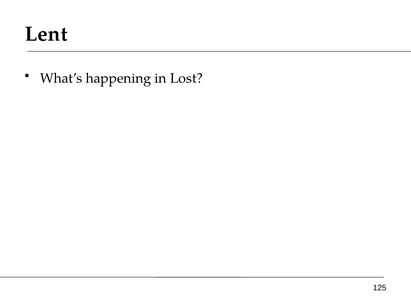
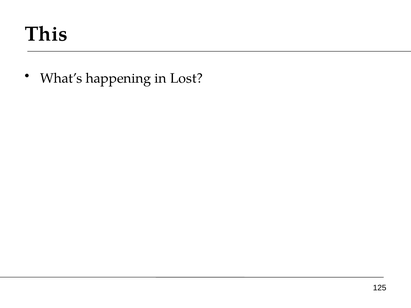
Lent: Lent -> This
